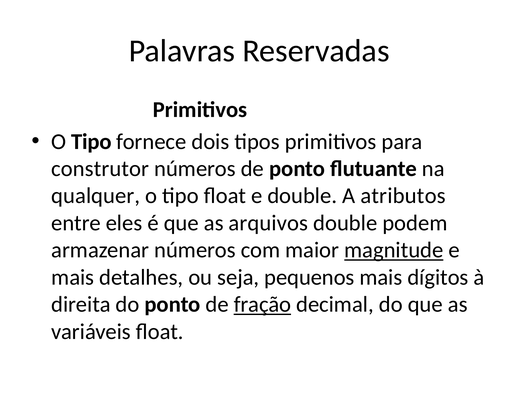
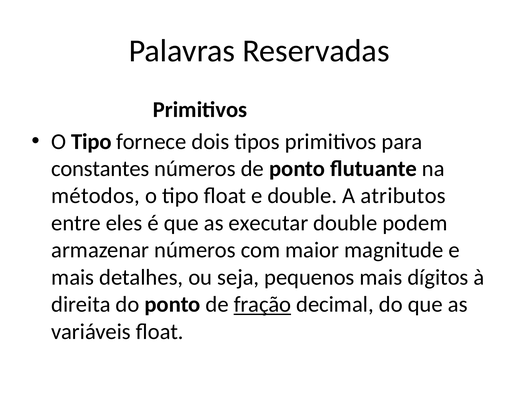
construtor: construtor -> constantes
qualquer: qualquer -> métodos
arquivos: arquivos -> executar
magnitude underline: present -> none
